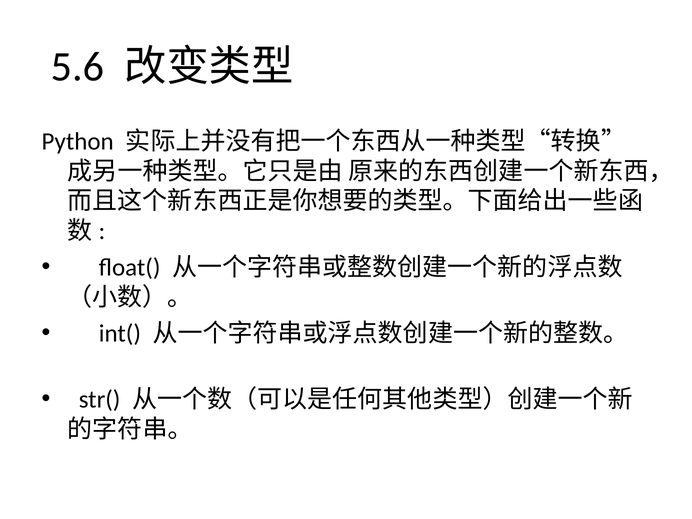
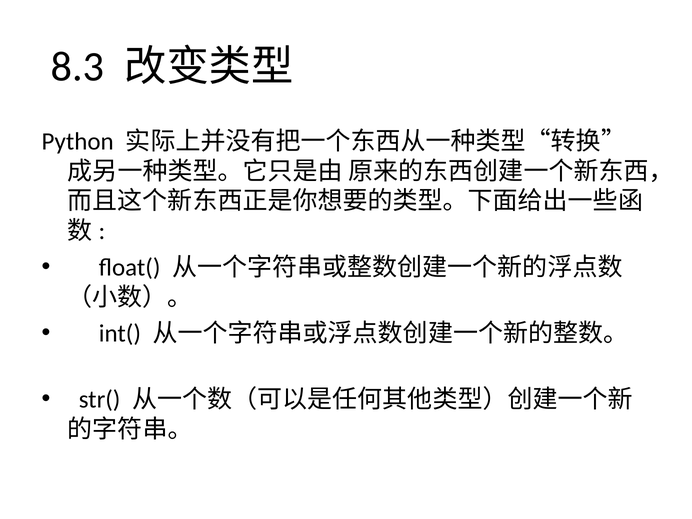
5.6: 5.6 -> 8.3
